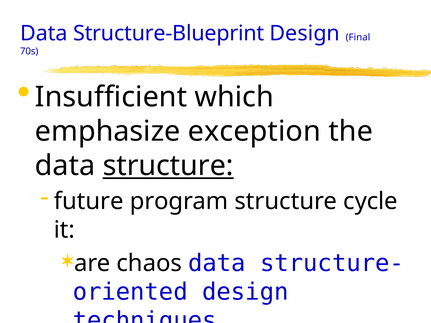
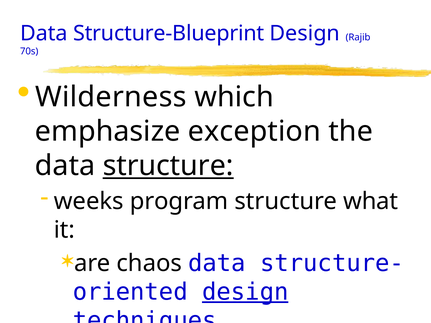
Final: Final -> Rajib
Insufficient: Insufficient -> Wilderness
future: future -> weeks
cycle: cycle -> what
design at (245, 292) underline: none -> present
